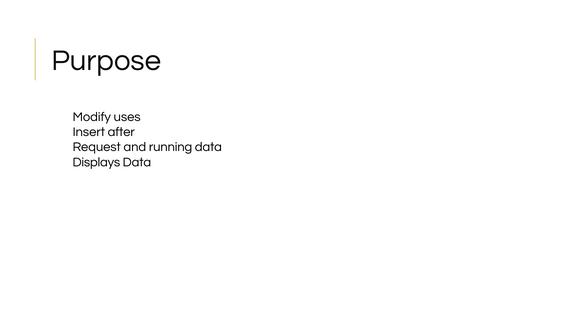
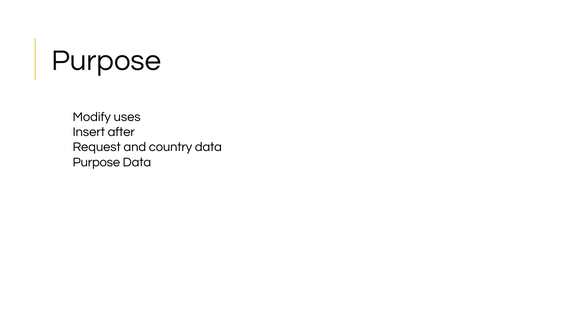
running: running -> country
Displays at (96, 162): Displays -> Purpose
